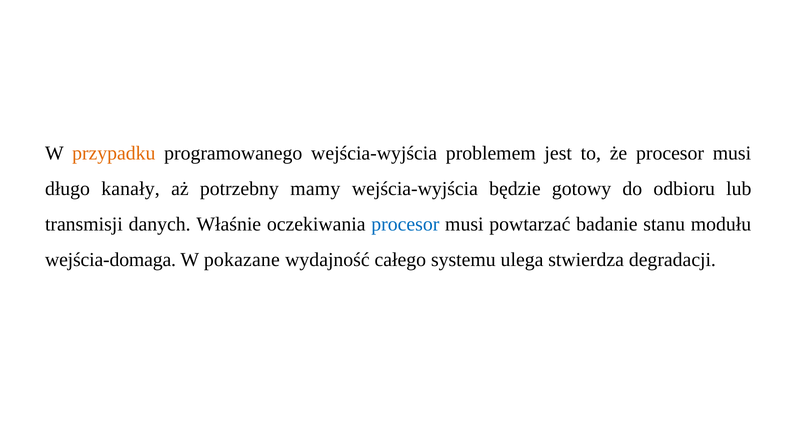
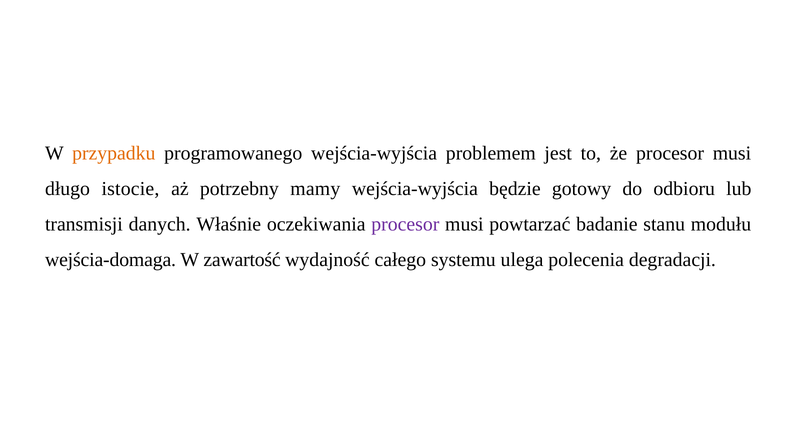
kanały: kanały -> istocie
procesor at (405, 224) colour: blue -> purple
pokazane: pokazane -> zawartość
stwierdza: stwierdza -> polecenia
